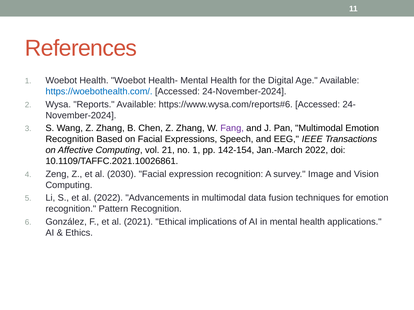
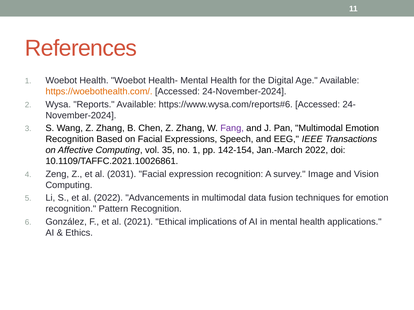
https://woebothealth.com/ colour: blue -> orange
21: 21 -> 35
2030: 2030 -> 2031
